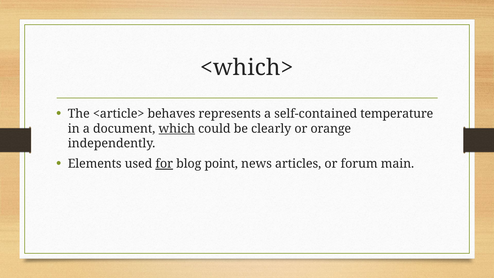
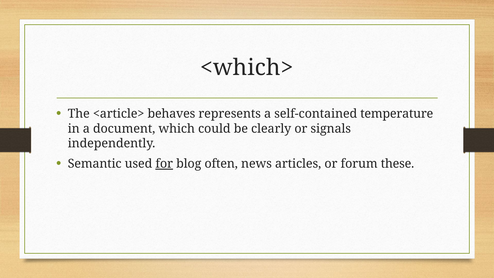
which underline: present -> none
orange: orange -> signals
Elements: Elements -> Semantic
point: point -> often
main: main -> these
